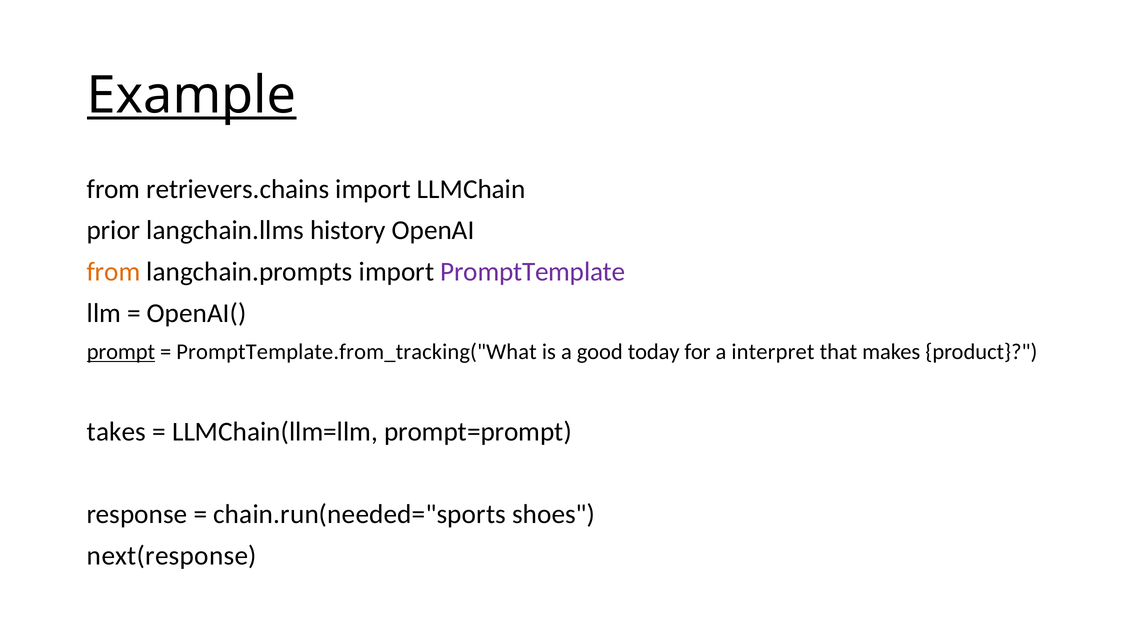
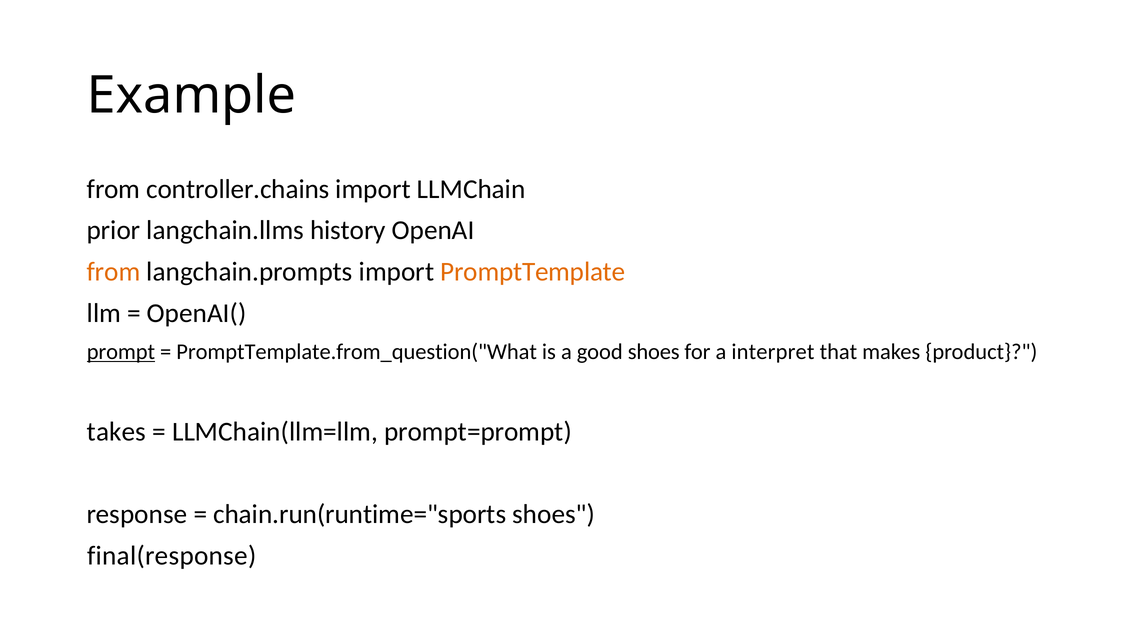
Example underline: present -> none
retrievers.chains: retrievers.chains -> controller.chains
PromptTemplate colour: purple -> orange
PromptTemplate.from_tracking("What: PromptTemplate.from_tracking("What -> PromptTemplate.from_question("What
good today: today -> shoes
chain.run(needed="sports: chain.run(needed="sports -> chain.run(runtime="sports
next(response: next(response -> final(response
